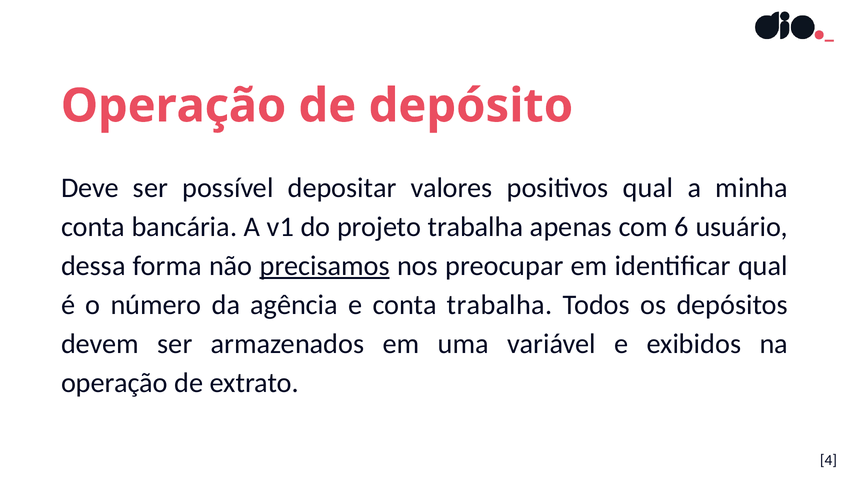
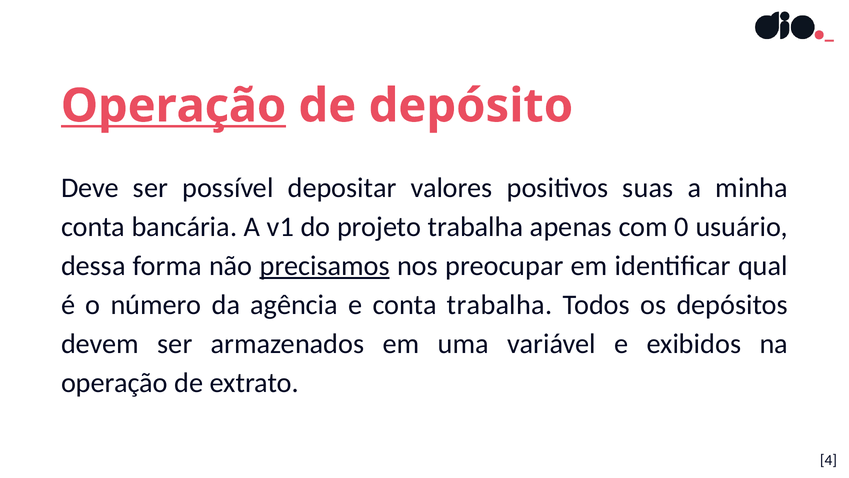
Operação at (174, 106) underline: none -> present
positivos qual: qual -> suas
6: 6 -> 0
